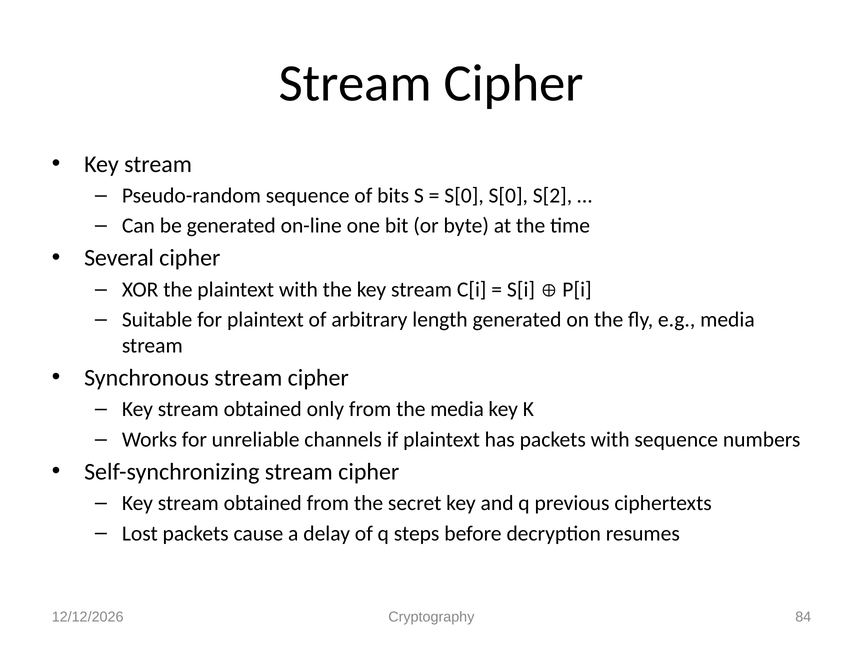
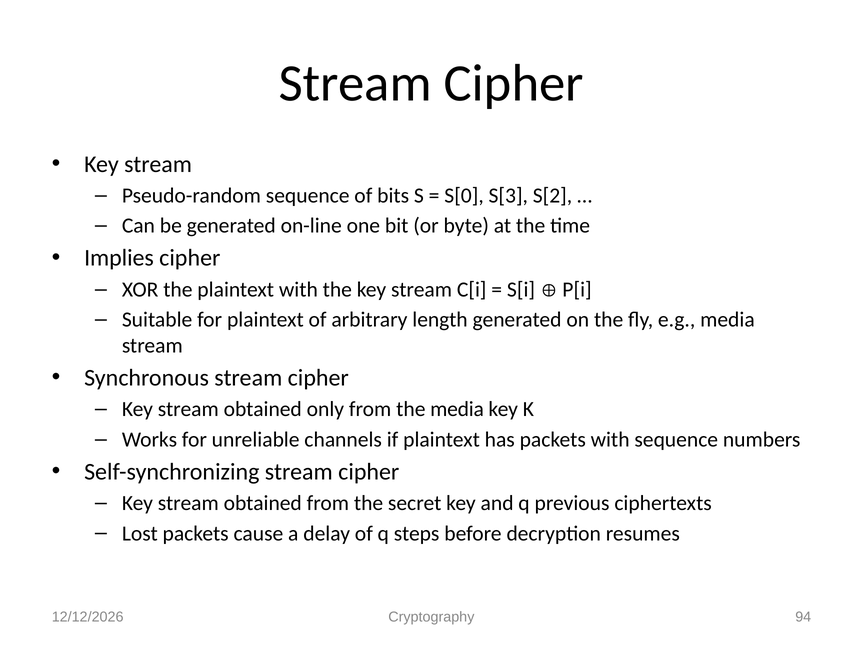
S[0 S[0: S[0 -> S[3
Several: Several -> Implies
84: 84 -> 94
